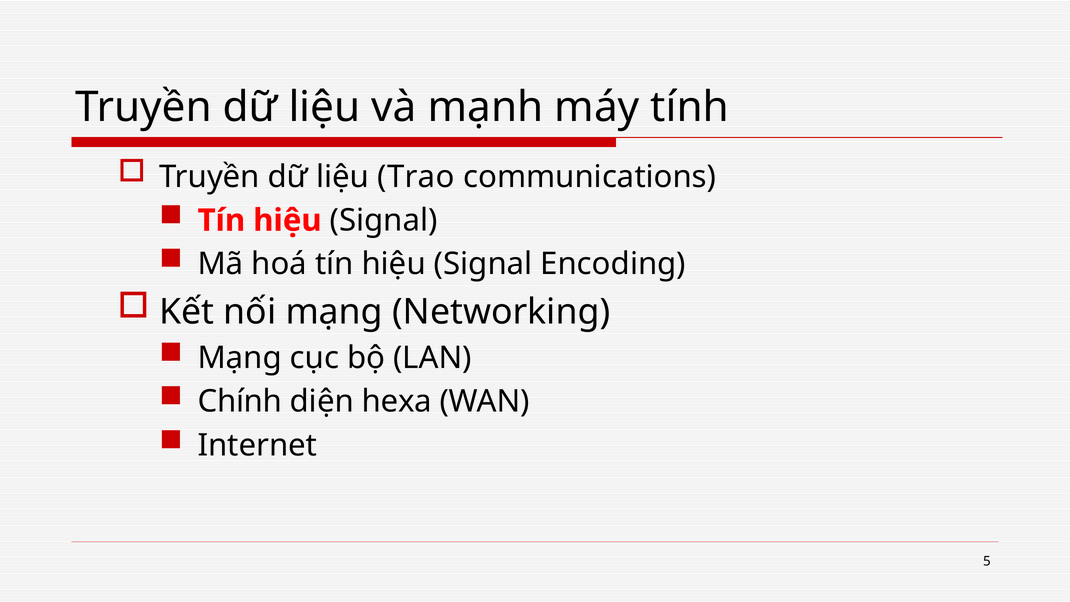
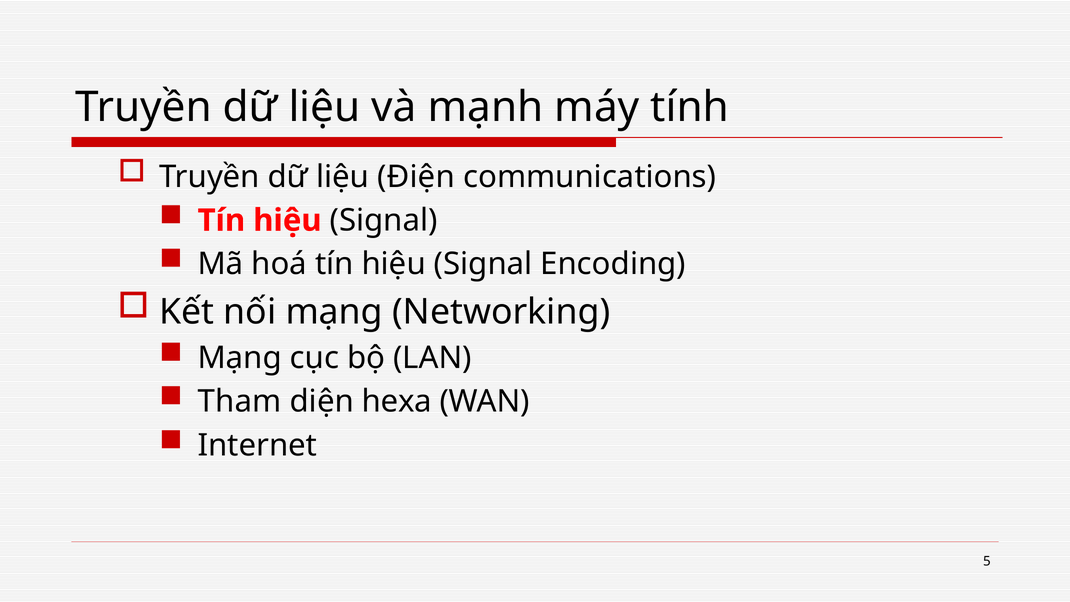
Trao: Trao -> Điện
Chính: Chính -> Tham
